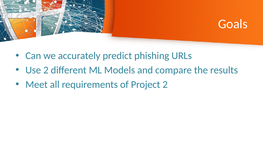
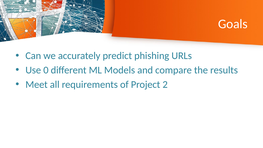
Use 2: 2 -> 0
